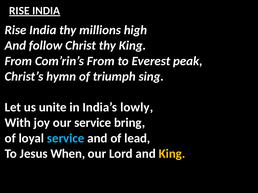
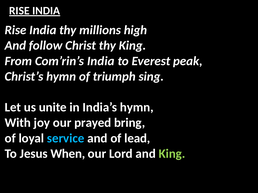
Com’rin’s From: From -> India
India’s lowly: lowly -> hymn
our service: service -> prayed
King at (172, 154) colour: yellow -> light green
